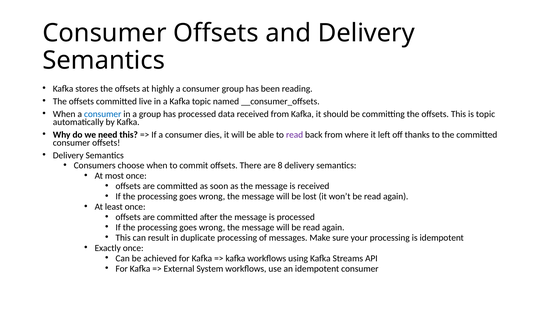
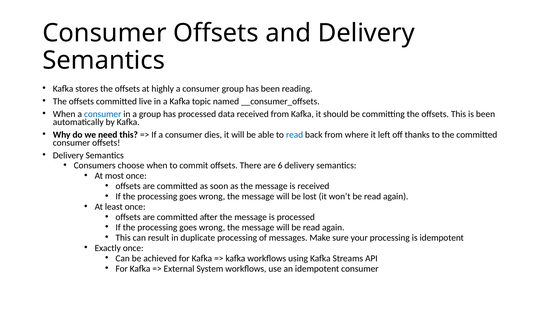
is topic: topic -> been
read at (295, 135) colour: purple -> blue
8: 8 -> 6
